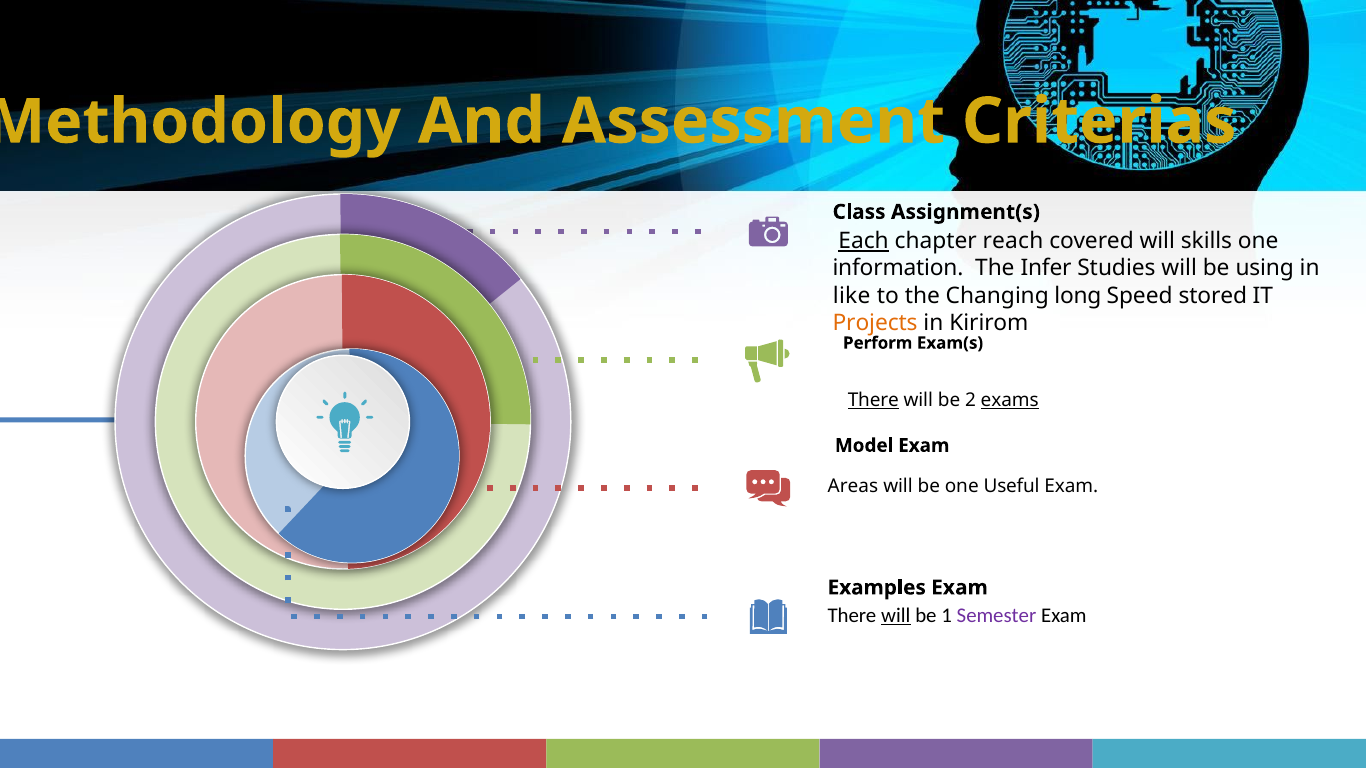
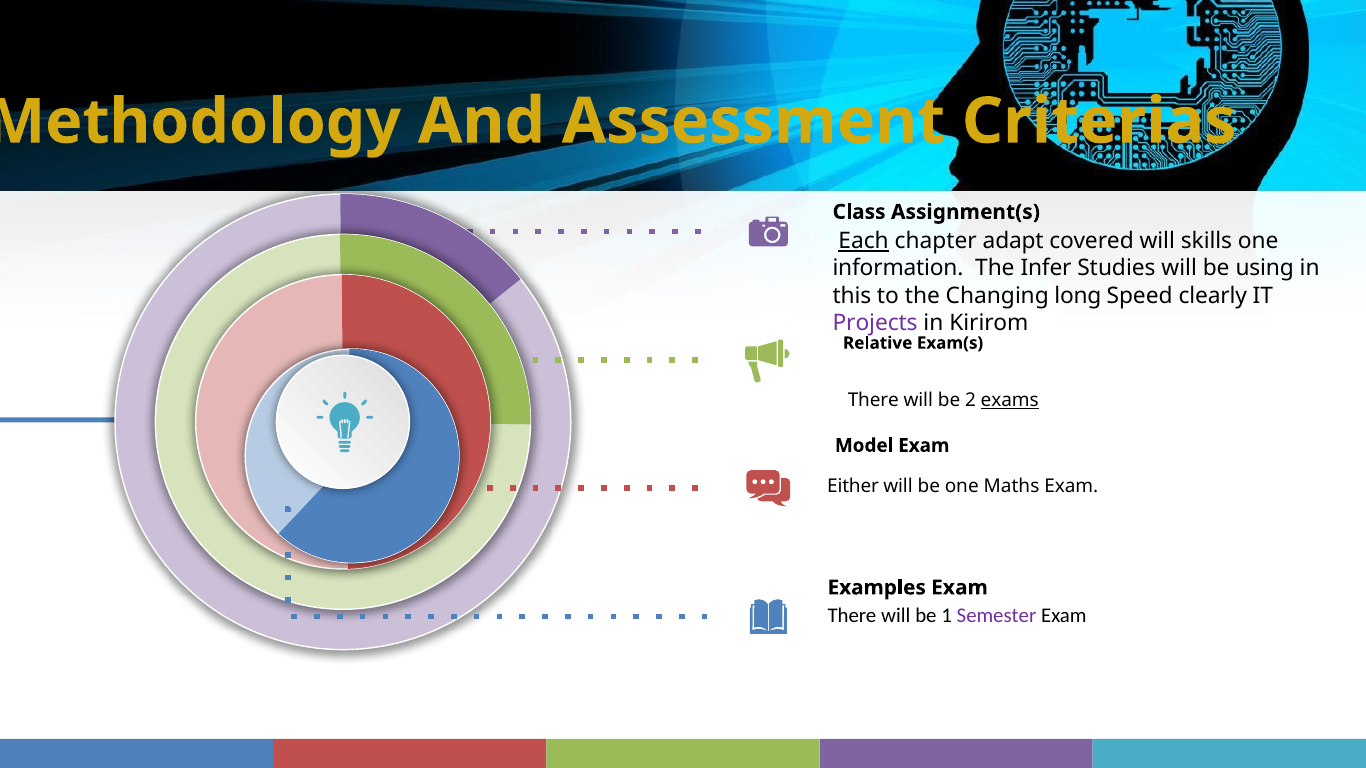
reach: reach -> adapt
like: like -> this
stored: stored -> clearly
Projects colour: orange -> purple
Perform: Perform -> Relative
There at (873, 400) underline: present -> none
Areas: Areas -> Either
Useful: Useful -> Maths
will at (896, 616) underline: present -> none
